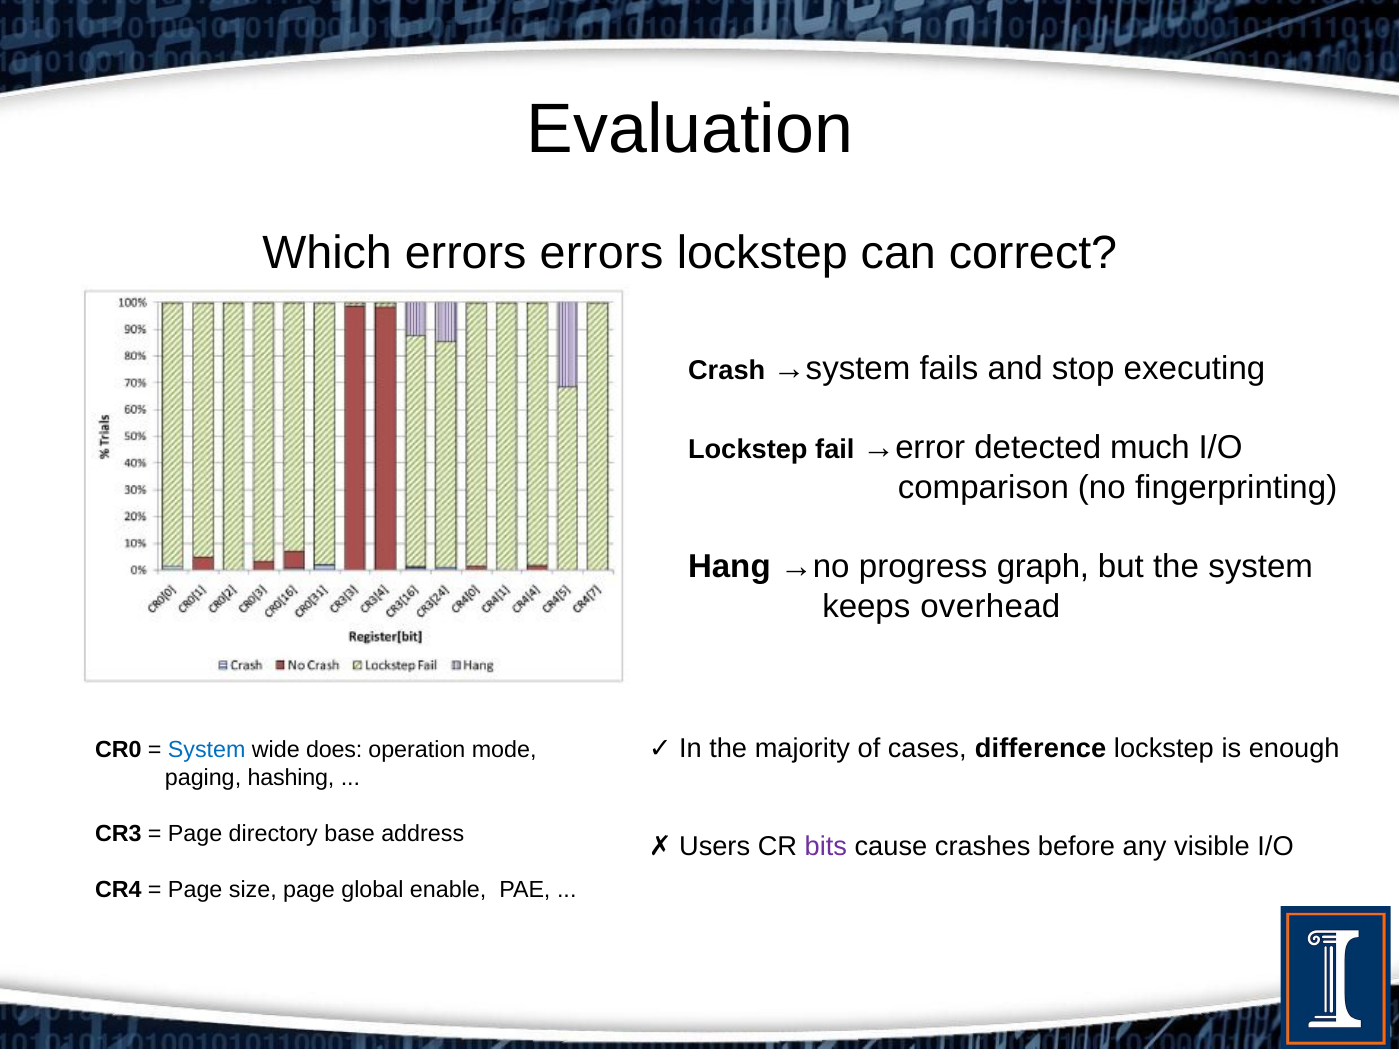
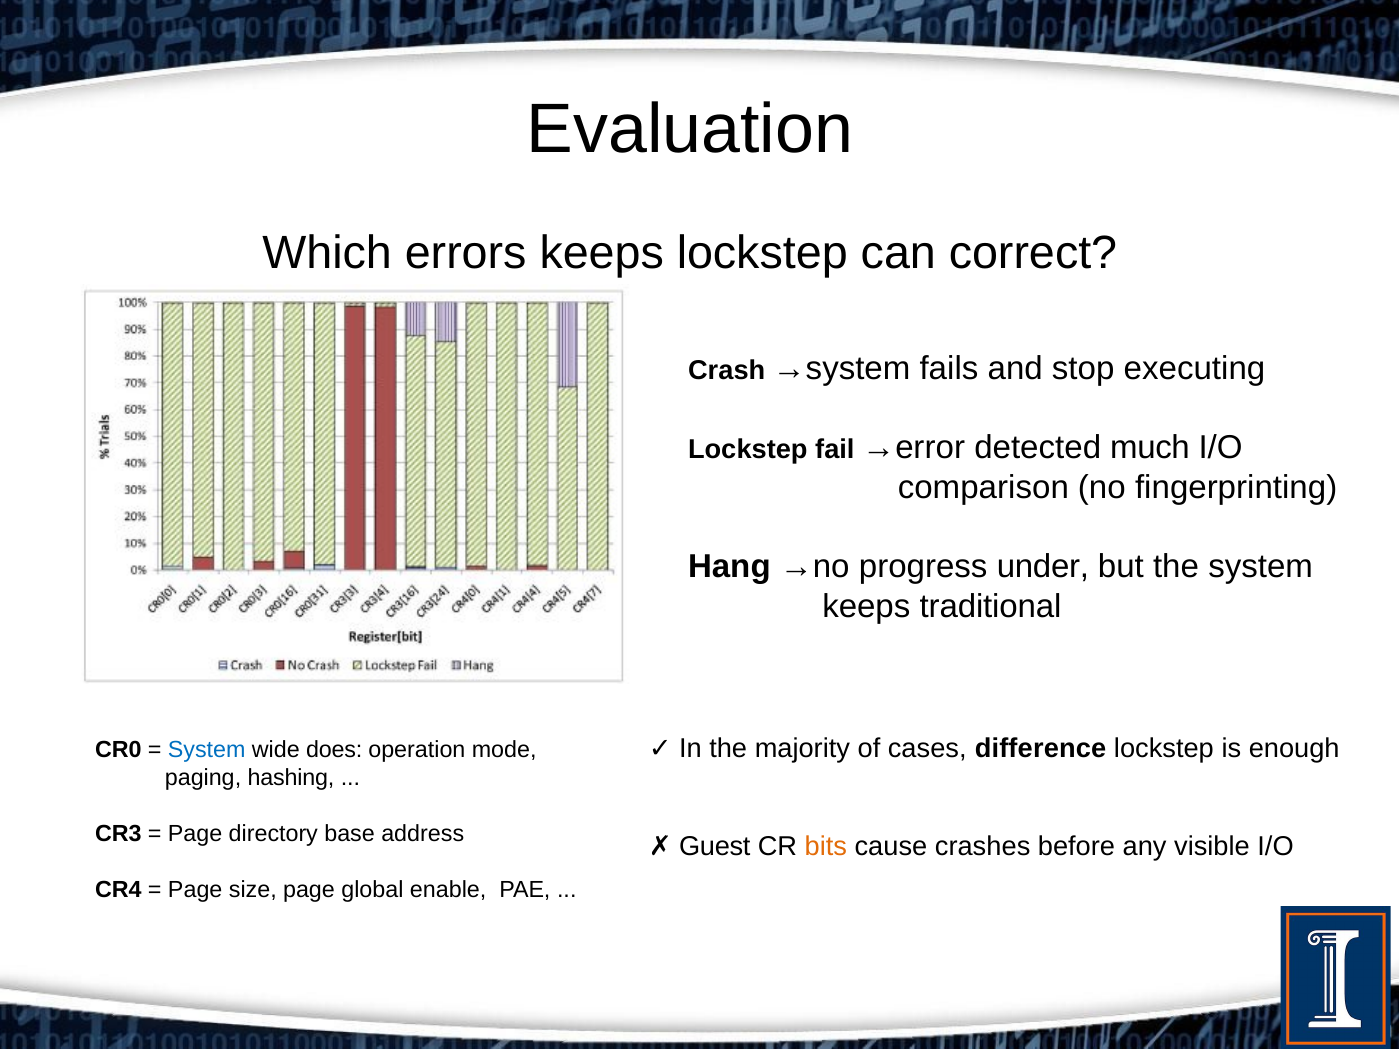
errors errors: errors -> keeps
graph: graph -> under
overhead: overhead -> traditional
Users: Users -> Guest
bits colour: purple -> orange
